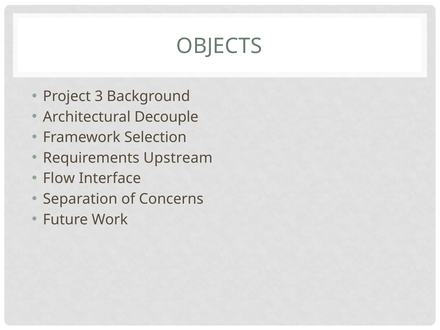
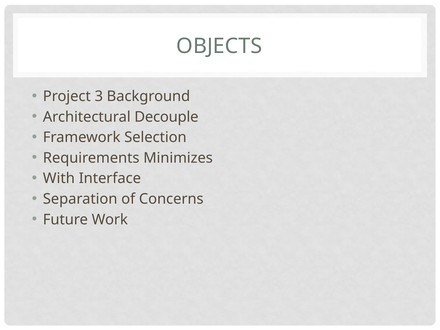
Upstream: Upstream -> Minimizes
Flow: Flow -> With
